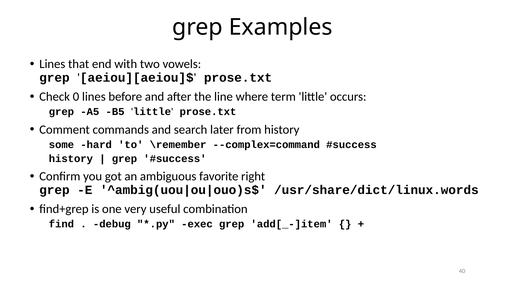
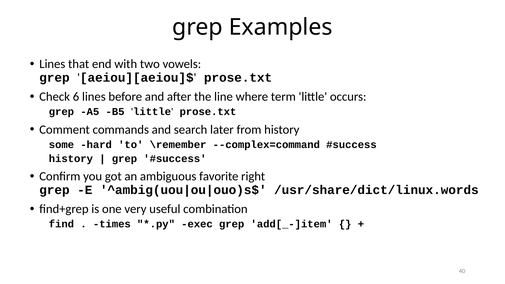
0: 0 -> 6
debug: debug -> times
